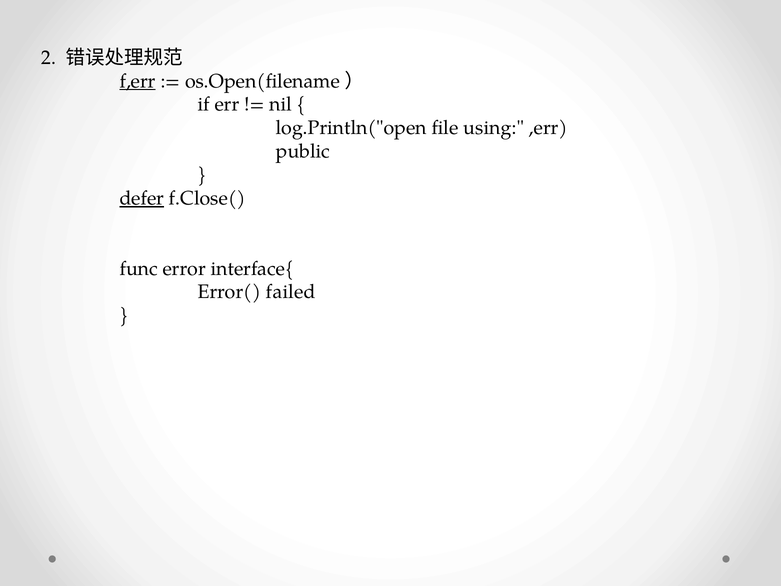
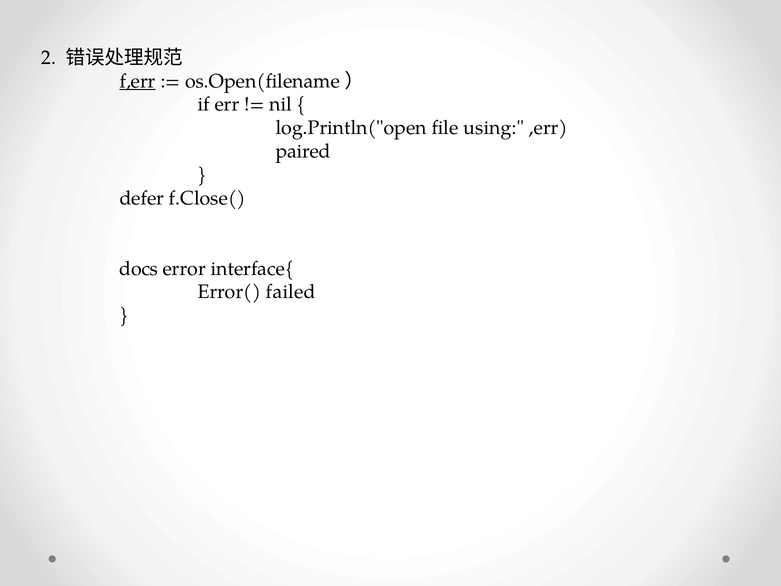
public: public -> paired
defer underline: present -> none
func: func -> docs
